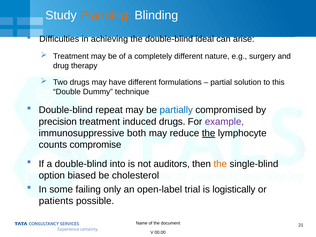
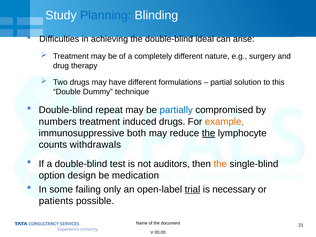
Planning colour: orange -> blue
precision: precision -> numbers
example colour: purple -> orange
compromise: compromise -> withdrawals
into: into -> test
biased: biased -> design
cholesterol: cholesterol -> medication
trial underline: none -> present
logistically: logistically -> necessary
